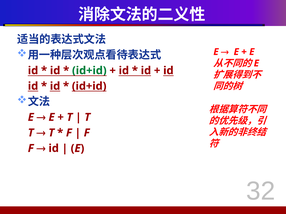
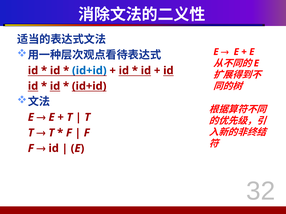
id+id at (89, 71) colour: green -> blue
